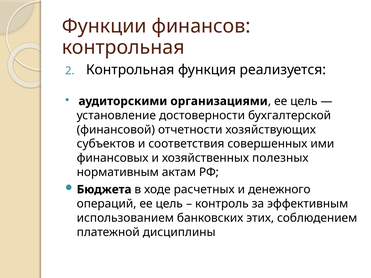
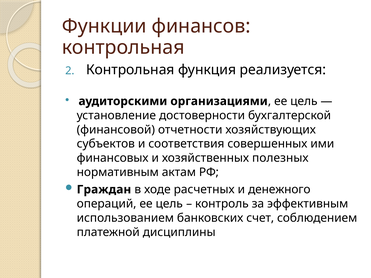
Бюджета: Бюджета -> Граждан
этих: этих -> счет
